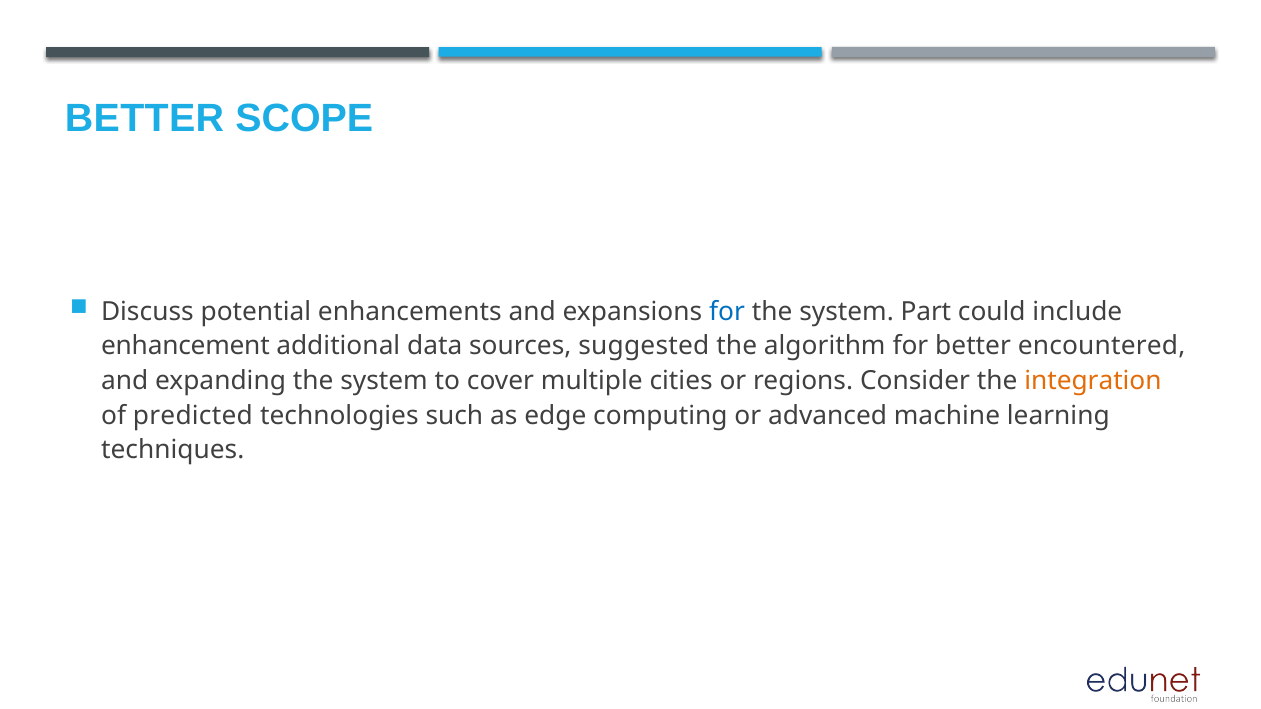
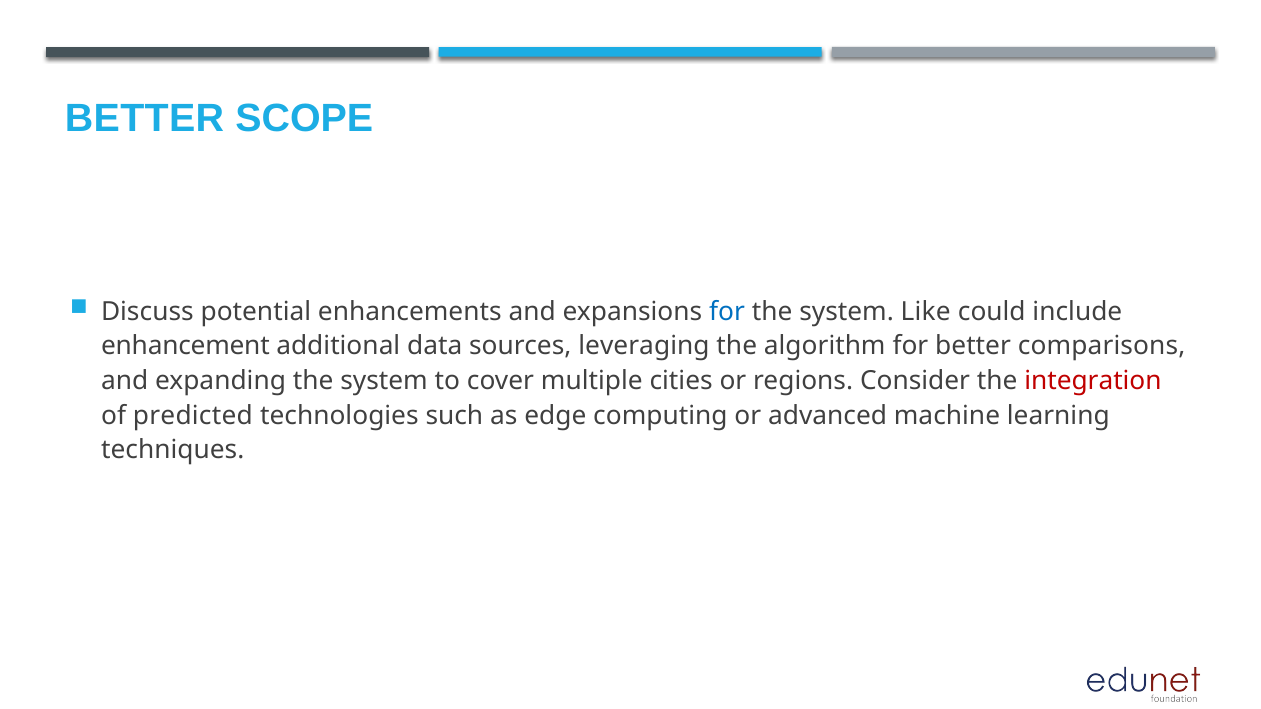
Part: Part -> Like
suggested: suggested -> leveraging
encountered: encountered -> comparisons
integration colour: orange -> red
